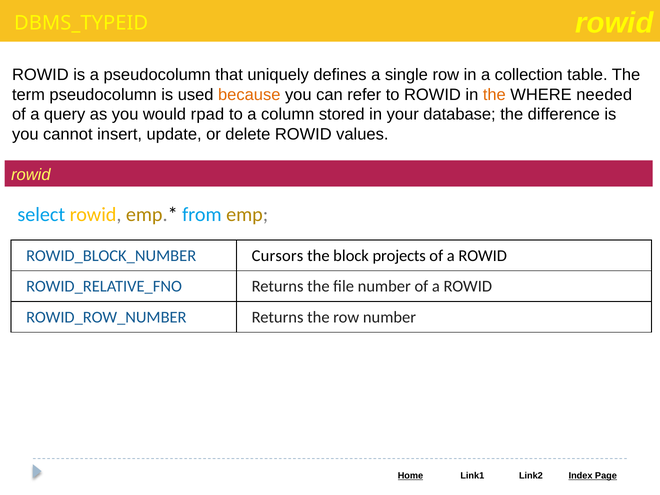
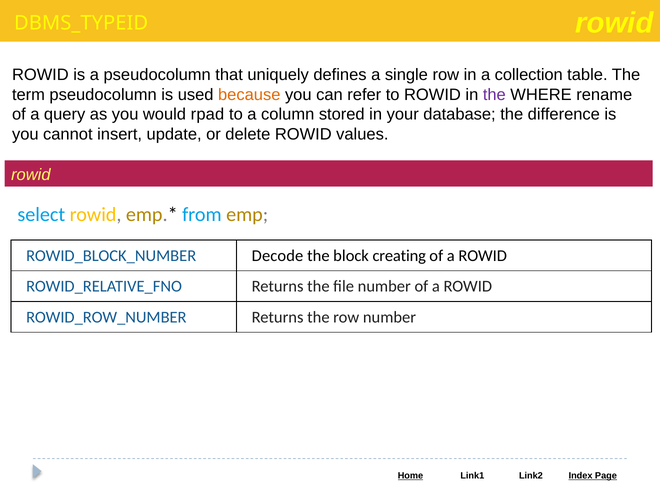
the at (494, 95) colour: orange -> purple
needed: needed -> rename
Cursors: Cursors -> Decode
projects: projects -> creating
